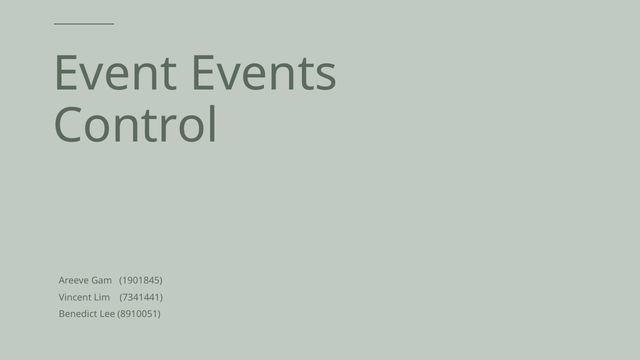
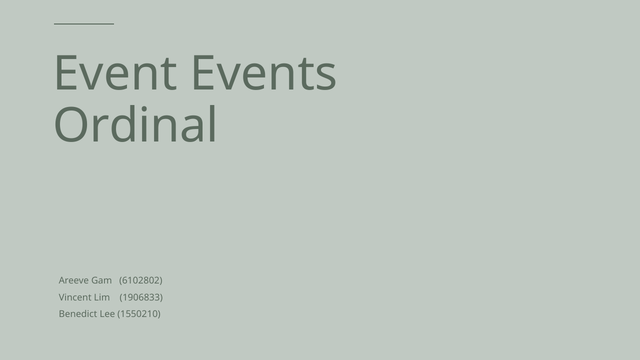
Control: Control -> Ordinal
1901845: 1901845 -> 6102802
7341441: 7341441 -> 1906833
8910051: 8910051 -> 1550210
